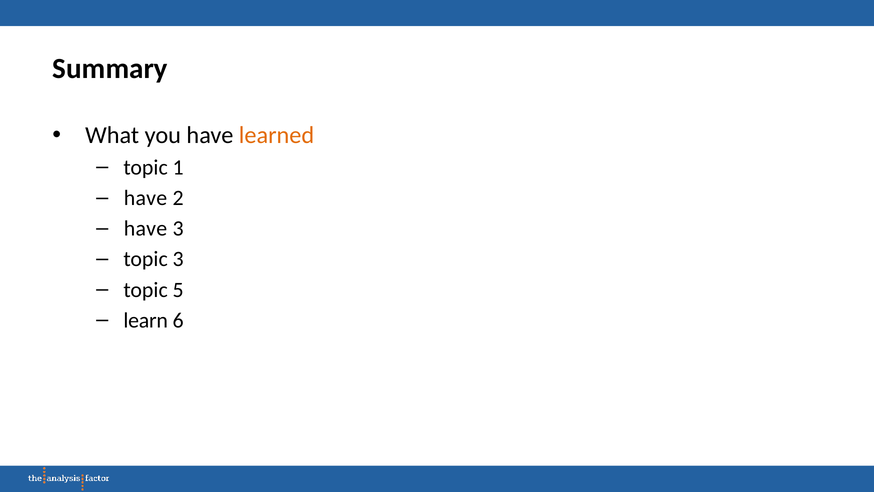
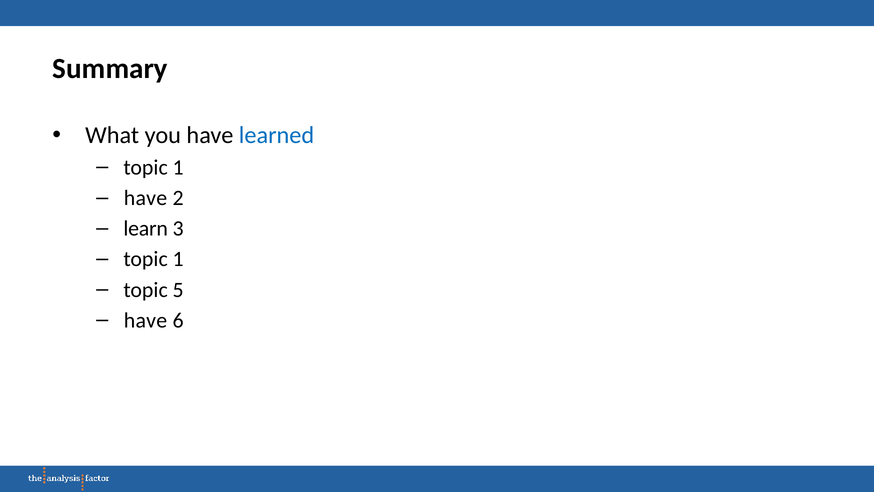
learned colour: orange -> blue
have at (145, 228): have -> learn
3 at (178, 259): 3 -> 1
learn at (146, 320): learn -> have
